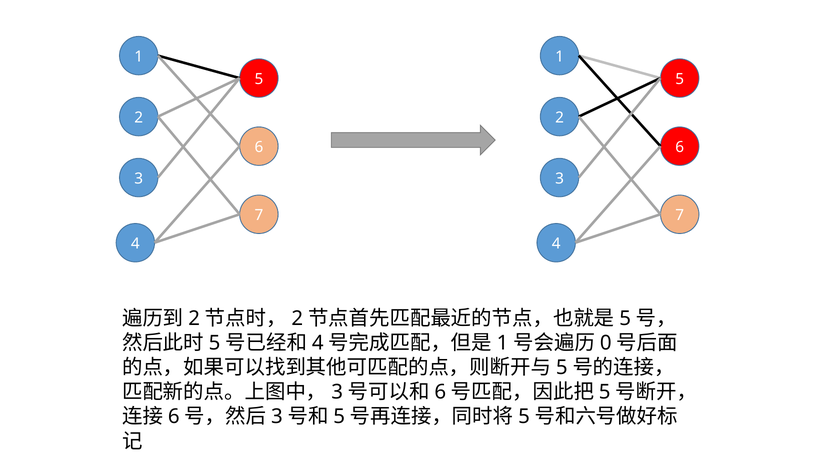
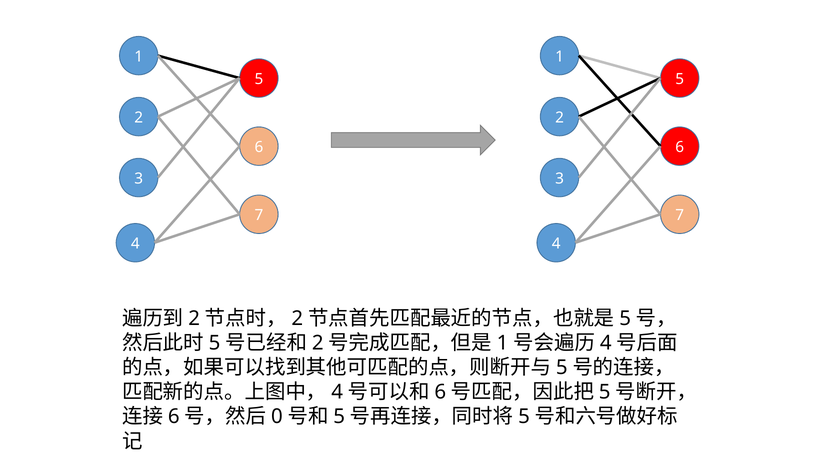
4 at (318, 343): 4 -> 2
0 at (606, 343): 0 -> 4
3 at (337, 392): 3 -> 4
3 at (277, 416): 3 -> 0
